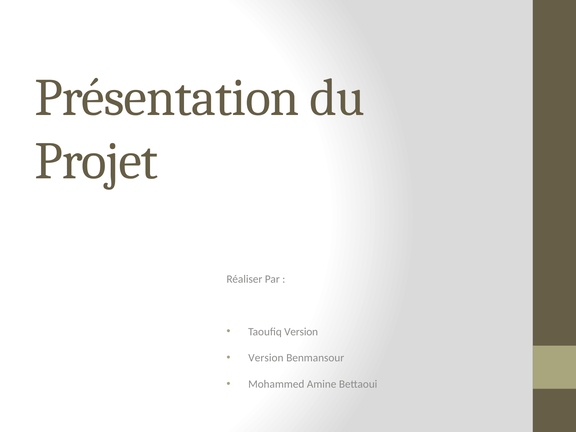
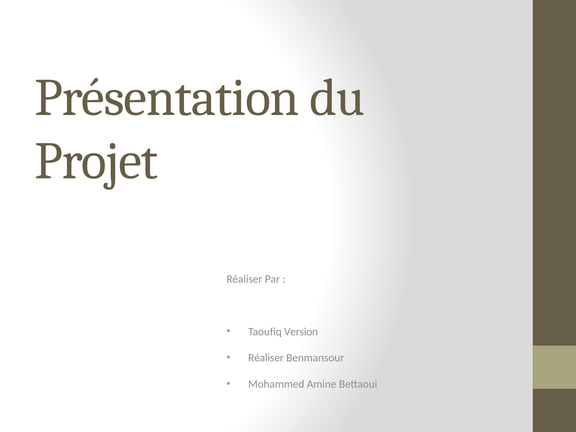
Version at (266, 358): Version -> Réaliser
